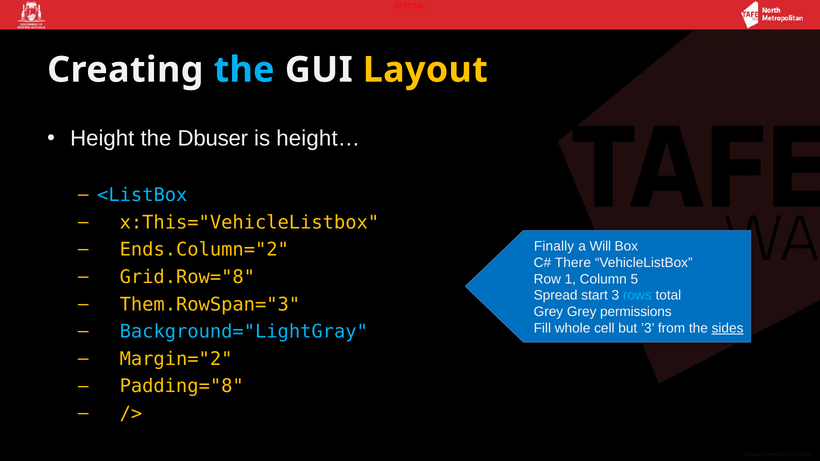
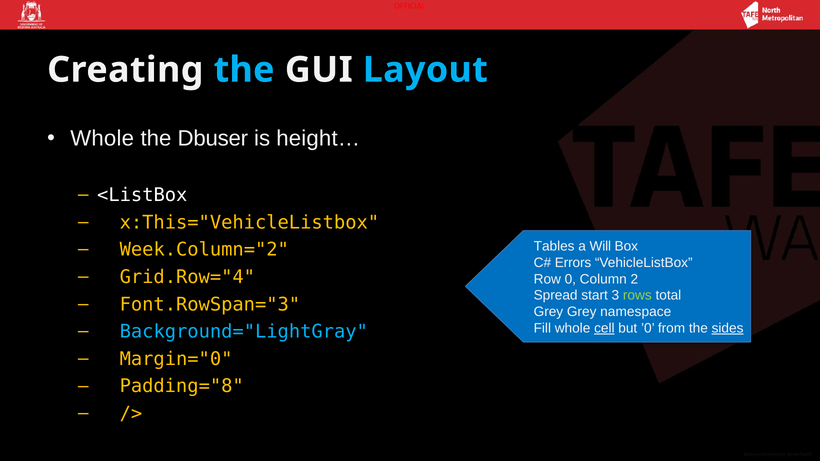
Layout colour: yellow -> light blue
Height at (102, 139): Height -> Whole
<ListBox colour: light blue -> white
Ends.Column="2: Ends.Column="2 -> Week.Column="2
Finally: Finally -> Tables
There: There -> Errors
Grid.Row="8: Grid.Row="8 -> Grid.Row="4
1: 1 -> 0
5: 5 -> 2
rows colour: light blue -> light green
Them.RowSpan="3: Them.RowSpan="3 -> Font.RowSpan="3
permissions: permissions -> namespace
cell underline: none -> present
’3: ’3 -> ’0
Margin="2: Margin="2 -> Margin="0
